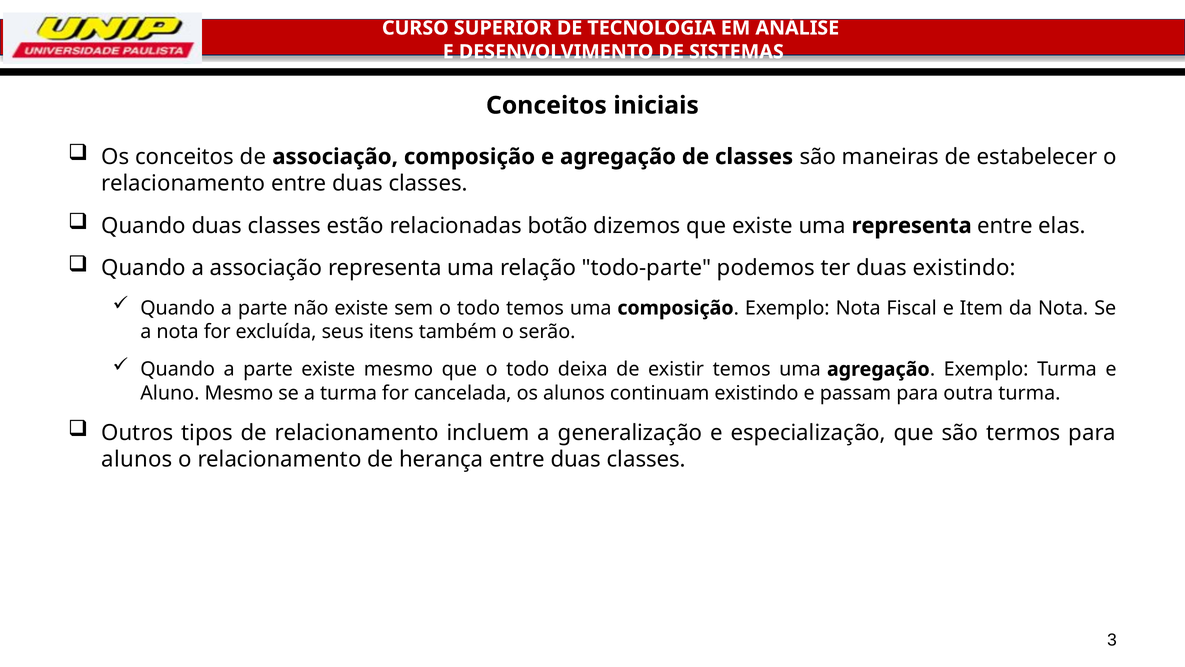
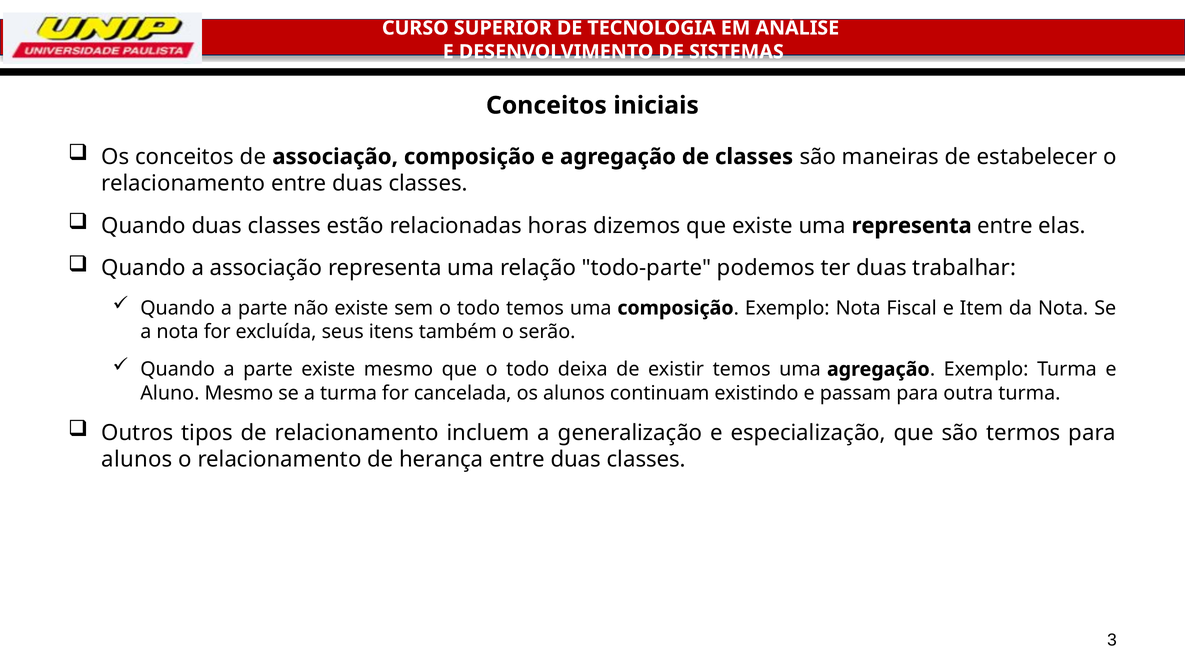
botão: botão -> horas
duas existindo: existindo -> trabalhar
